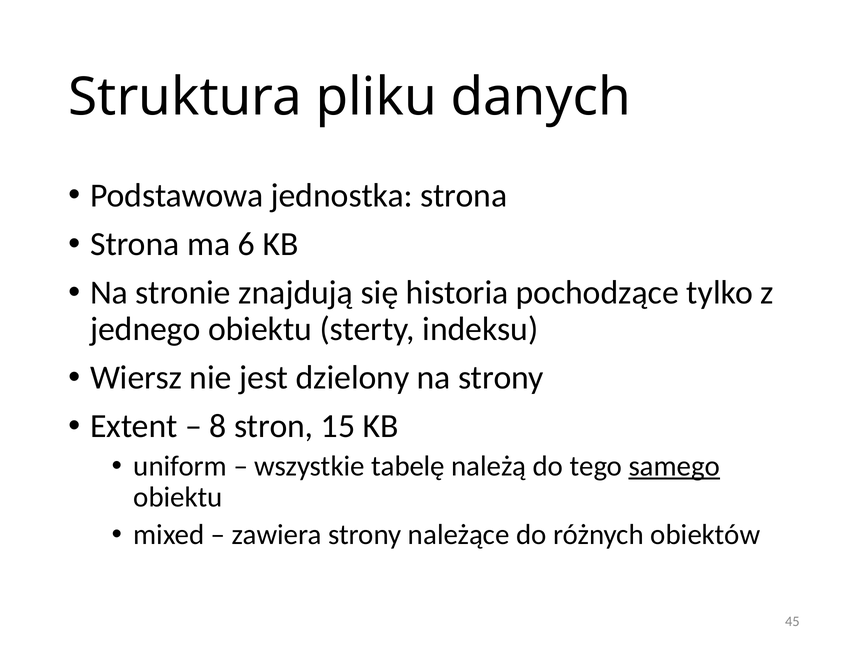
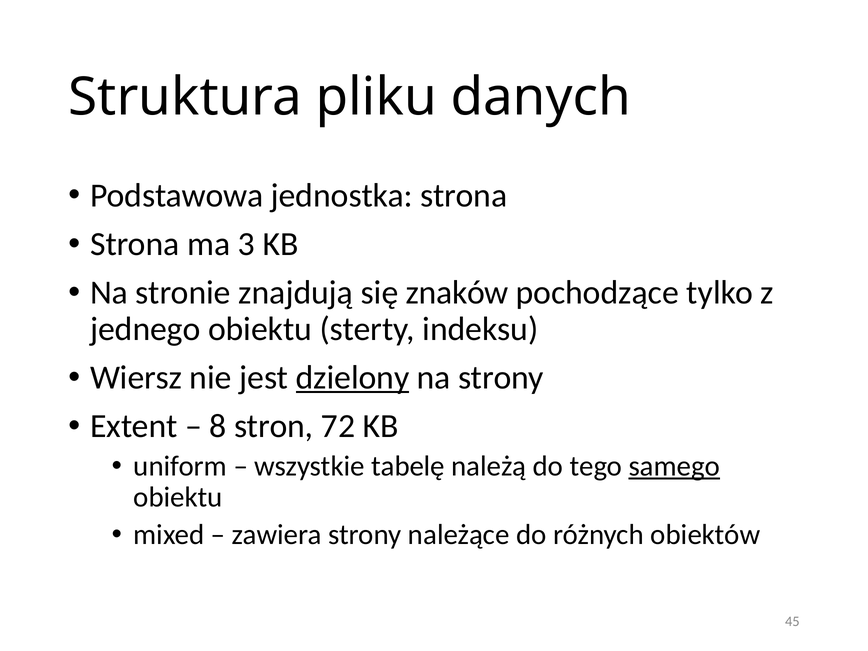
6: 6 -> 3
historia: historia -> znaków
dzielony underline: none -> present
15: 15 -> 72
